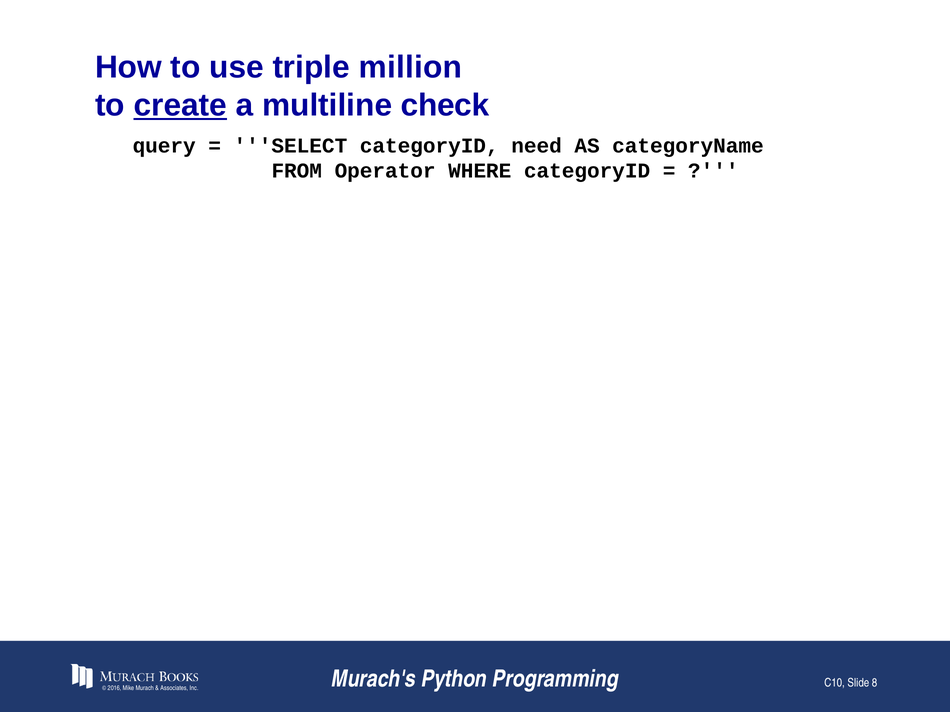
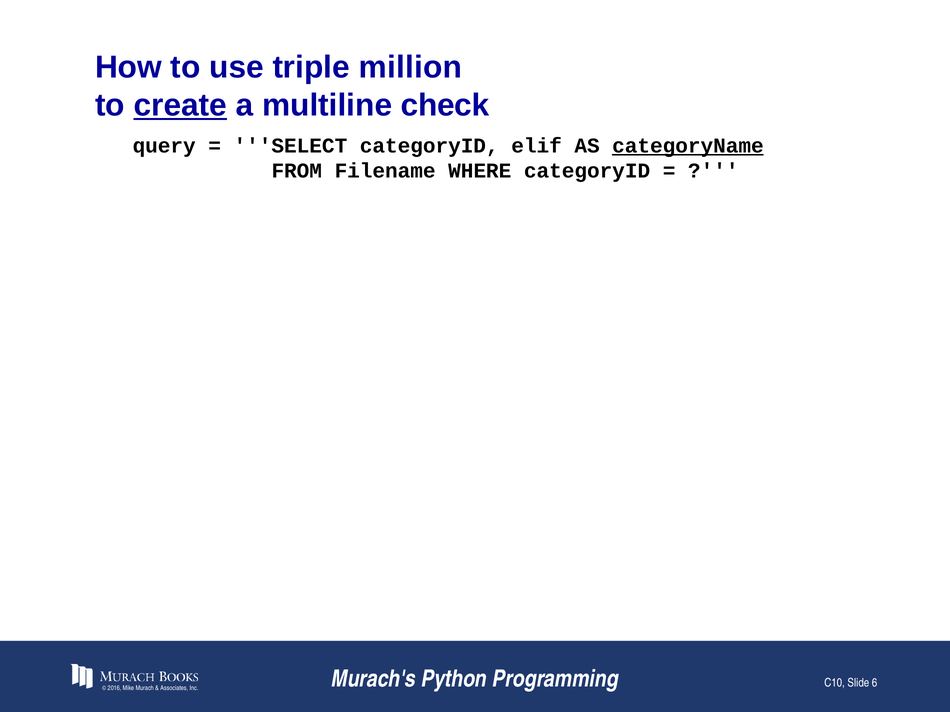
need: need -> elif
categoryName underline: none -> present
Operator: Operator -> Filename
8: 8 -> 6
